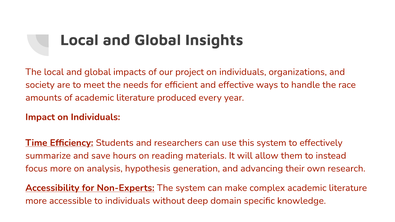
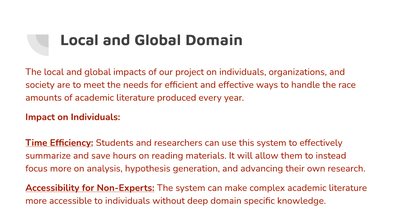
Global Insights: Insights -> Domain
